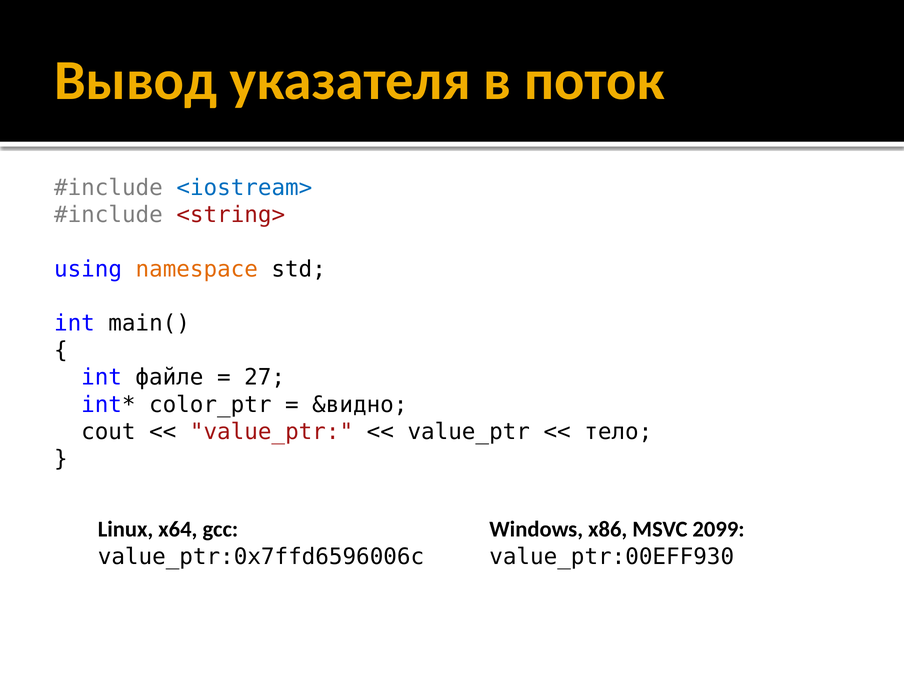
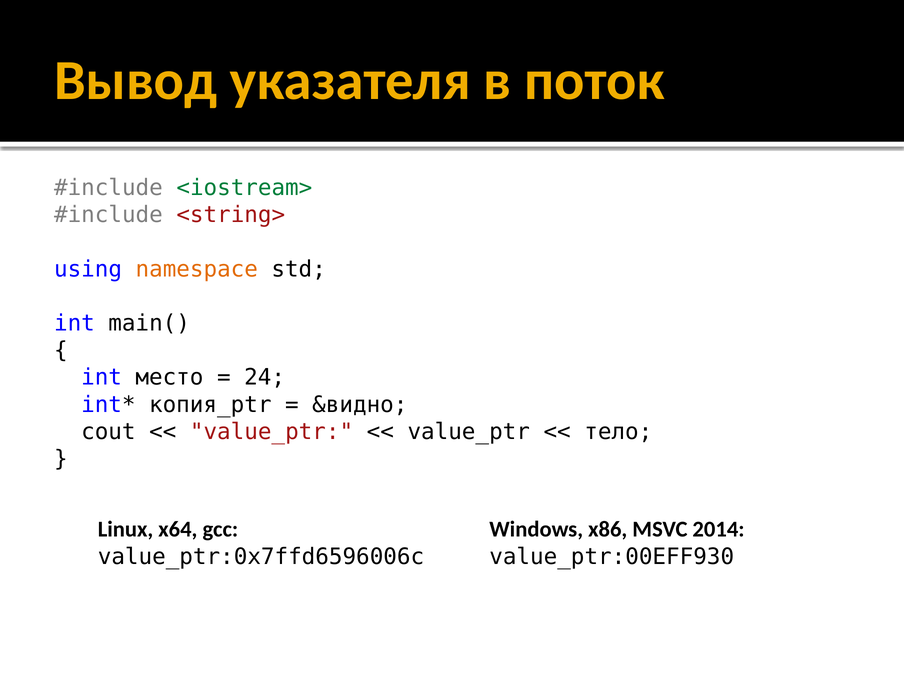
<iostream> colour: blue -> green
файле: файле -> место
27: 27 -> 24
color_ptr: color_ptr -> копия_ptr
2099: 2099 -> 2014
